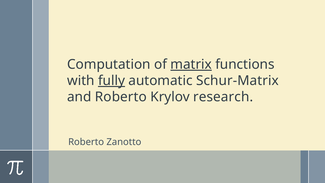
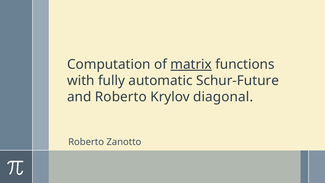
fully underline: present -> none
Schur-Matrix: Schur-Matrix -> Schur-Future
research: research -> diagonal
